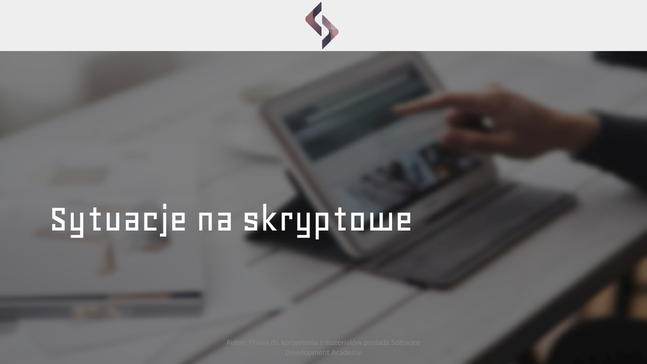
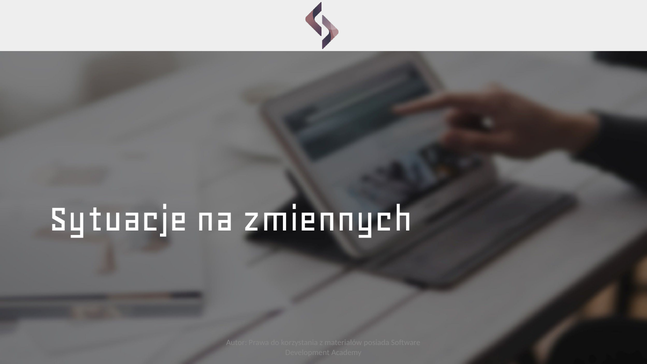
skryptowe: skryptowe -> zmiennych
